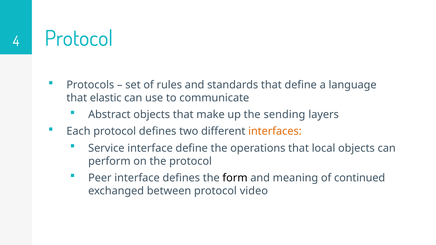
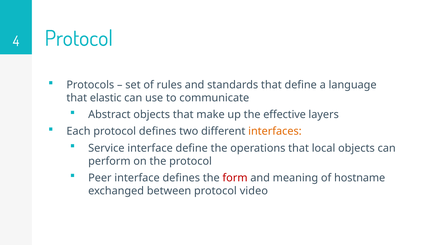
sending: sending -> effective
form colour: black -> red
continued: continued -> hostname
